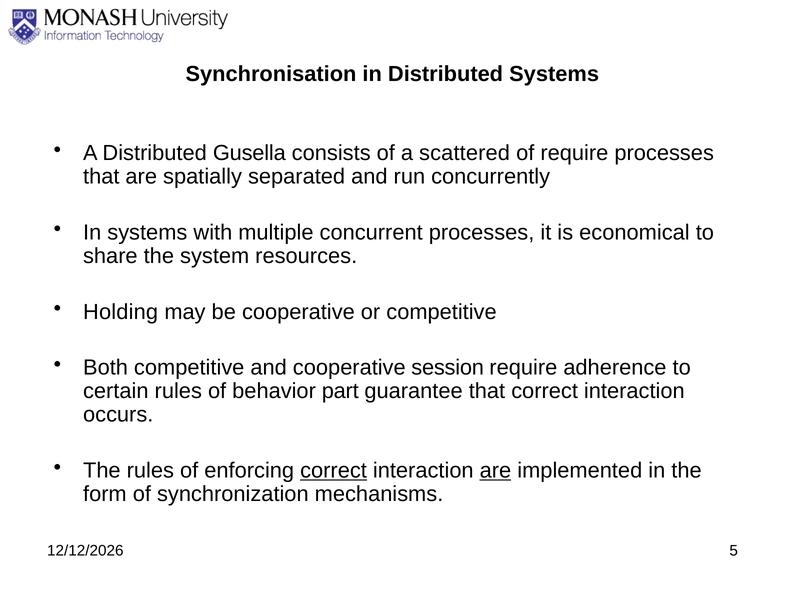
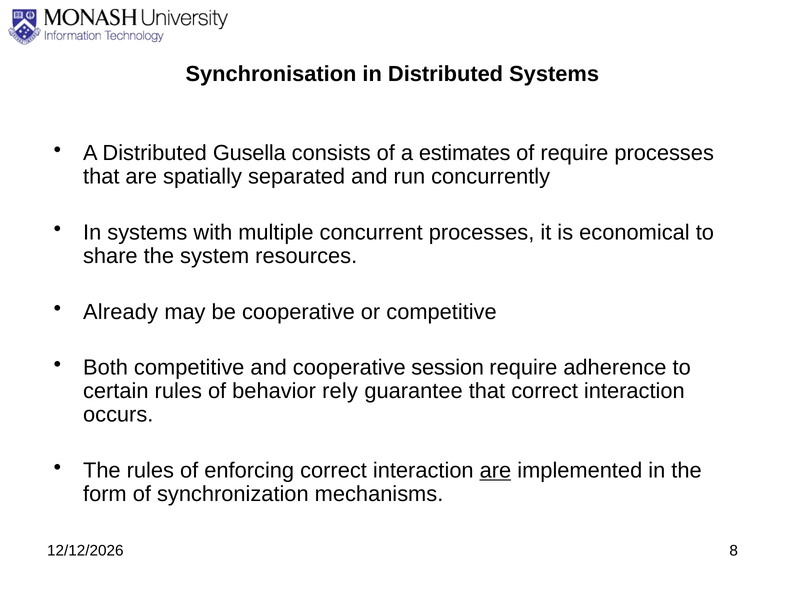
scattered: scattered -> estimates
Holding: Holding -> Already
part: part -> rely
correct at (334, 470) underline: present -> none
5: 5 -> 8
